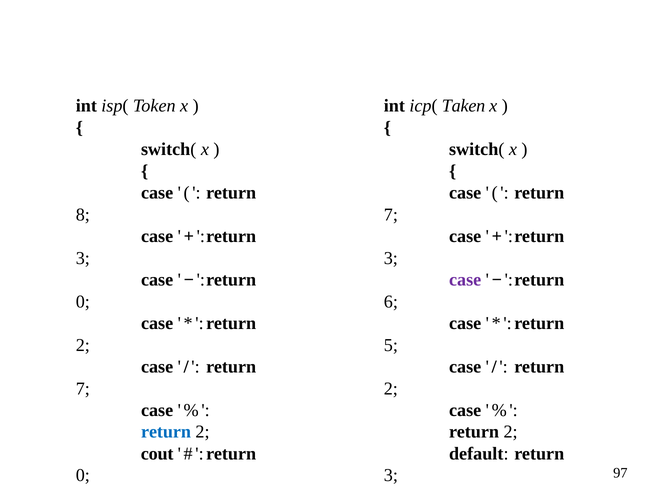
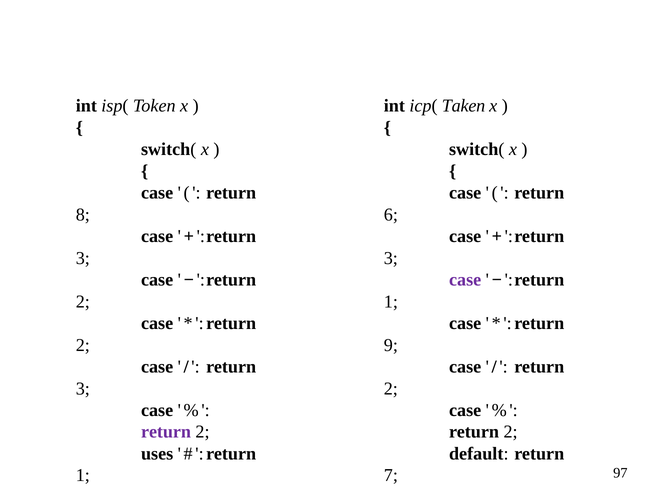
7 at (391, 215): 7 -> 6
0 at (83, 302): 0 -> 2
6 at (391, 302): 6 -> 1
5 at (391, 345): 5 -> 9
7 at (83, 389): 7 -> 3
return at (166, 432) colour: blue -> purple
cout: cout -> uses
0 at (83, 475): 0 -> 1
3 at (391, 475): 3 -> 7
